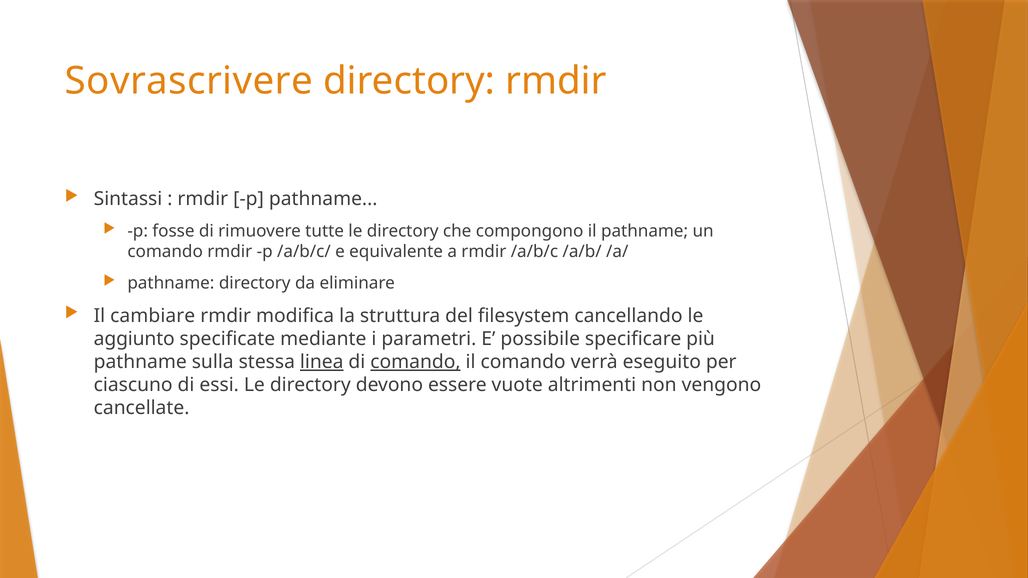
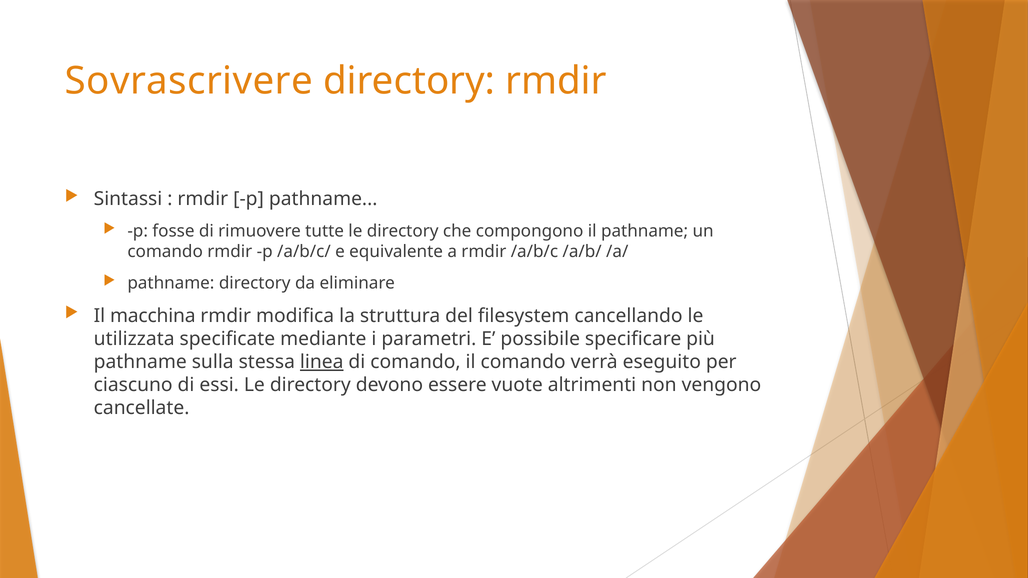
cambiare: cambiare -> macchina
aggiunto: aggiunto -> utilizzata
comando at (415, 362) underline: present -> none
